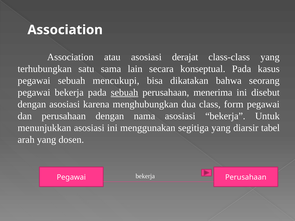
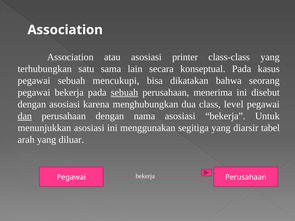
derajat: derajat -> printer
form: form -> level
dan underline: none -> present
dosen: dosen -> diluar
